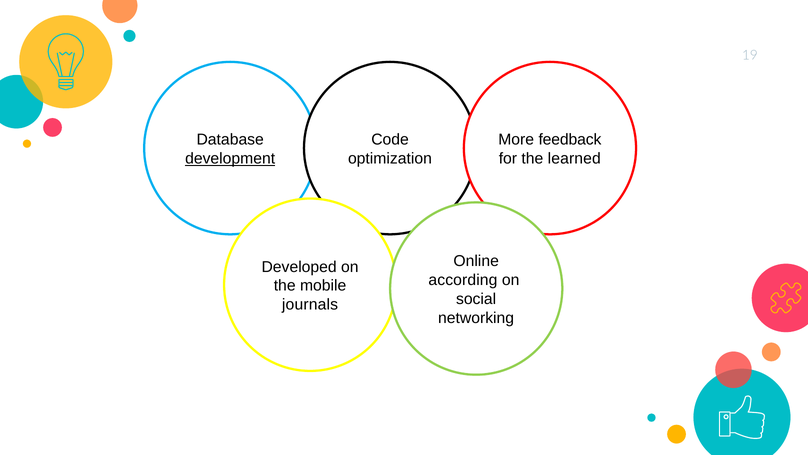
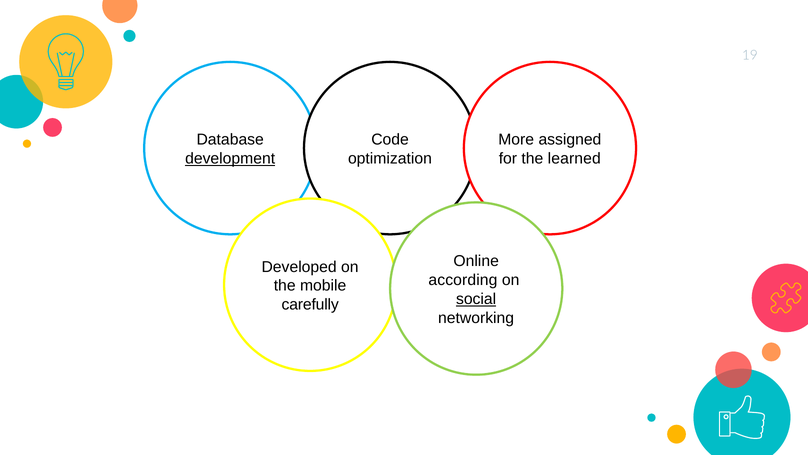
feedback: feedback -> assigned
social underline: none -> present
journals: journals -> carefully
